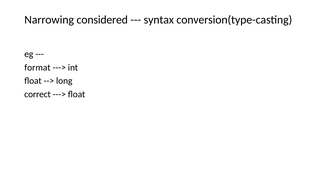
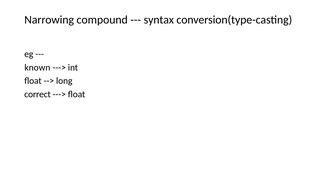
considered: considered -> compound
format: format -> known
